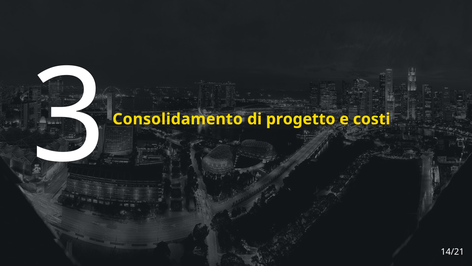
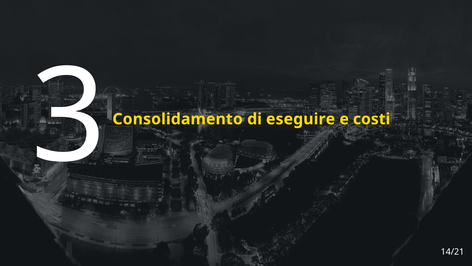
progetto: progetto -> eseguire
